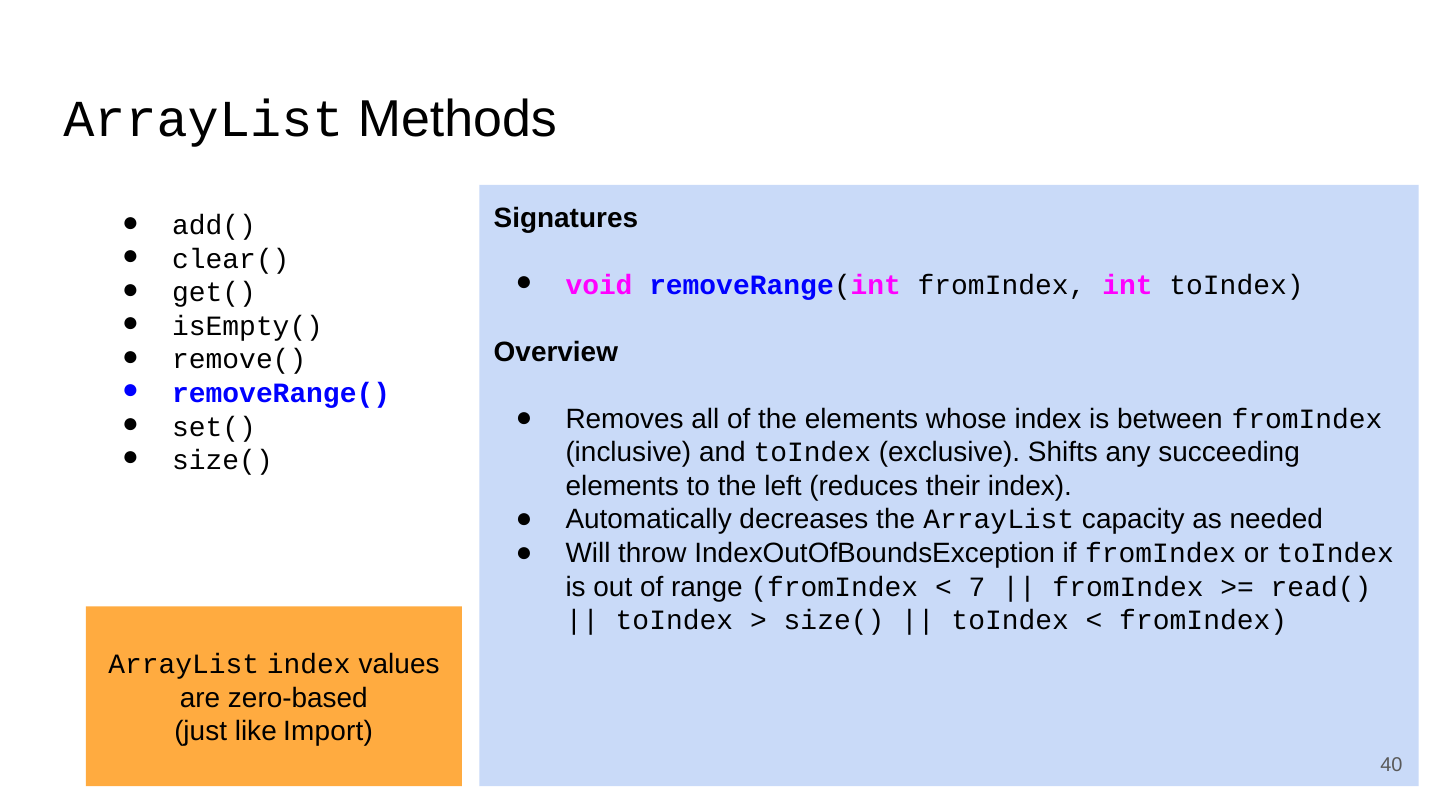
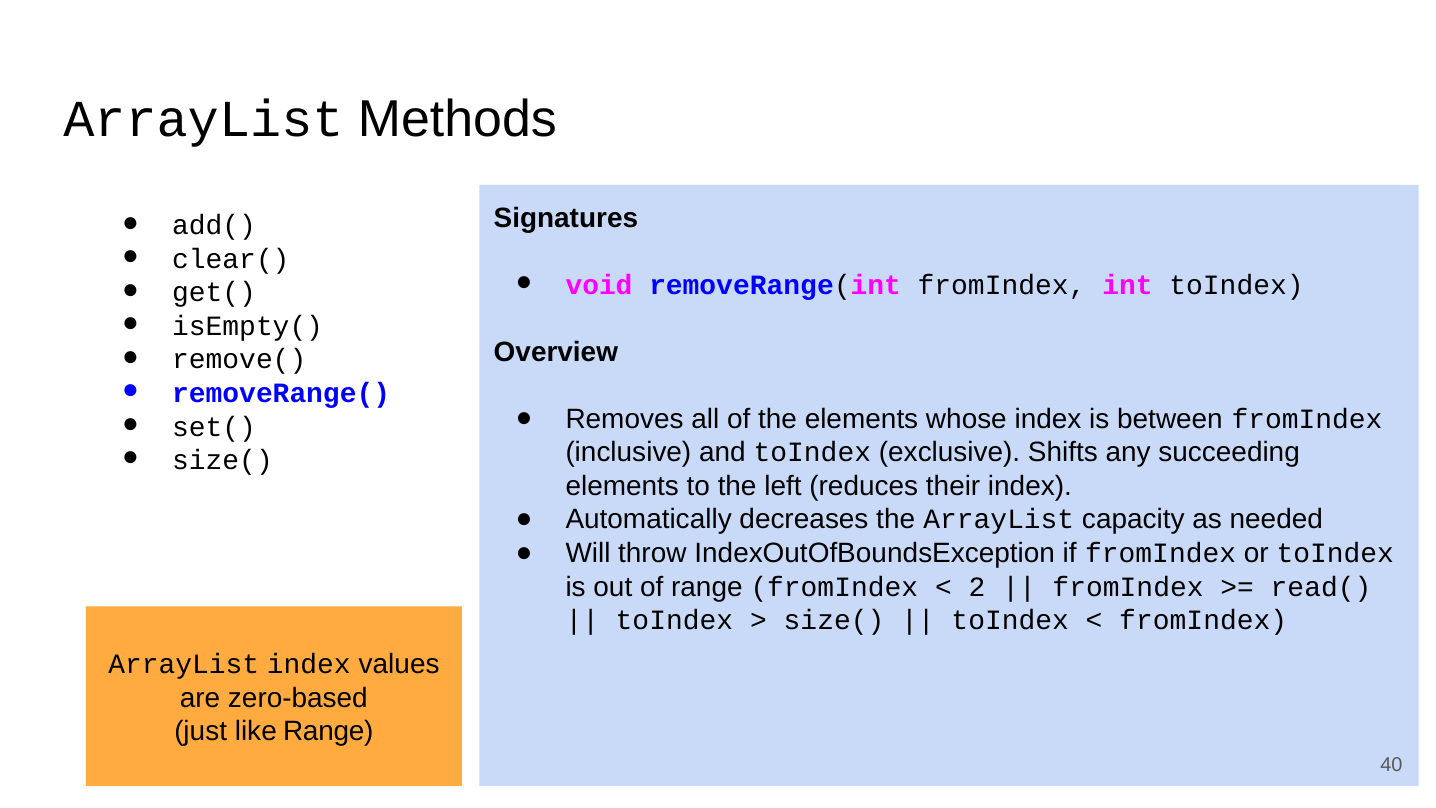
7: 7 -> 2
like Import: Import -> Range
